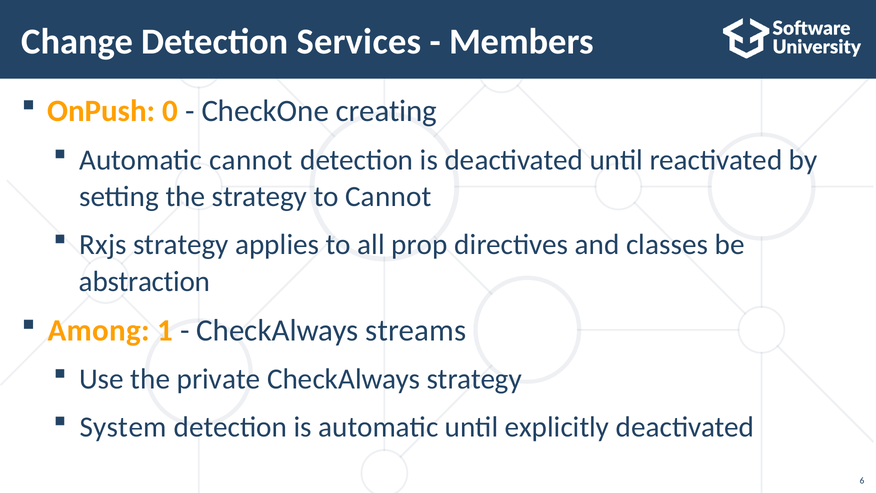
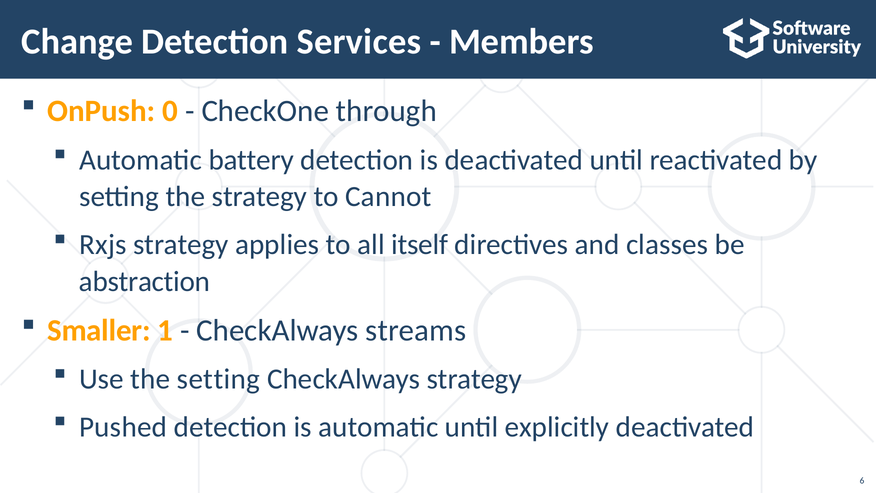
creating: creating -> through
Automatic cannot: cannot -> battery
prop: prop -> itself
Among: Among -> Smaller
the private: private -> setting
System: System -> Pushed
